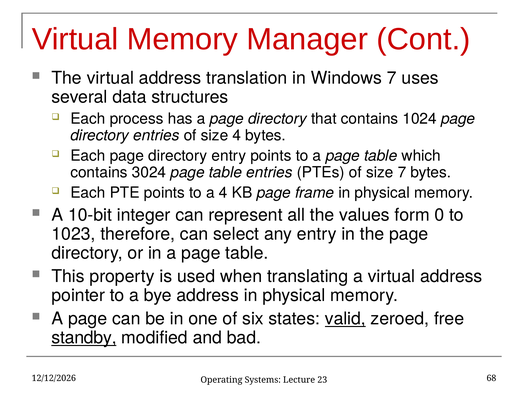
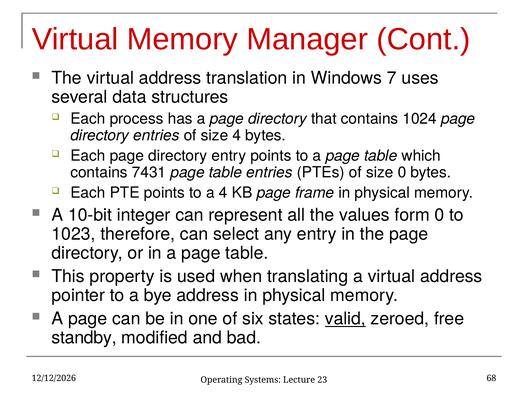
3024: 3024 -> 7431
size 7: 7 -> 0
standby underline: present -> none
